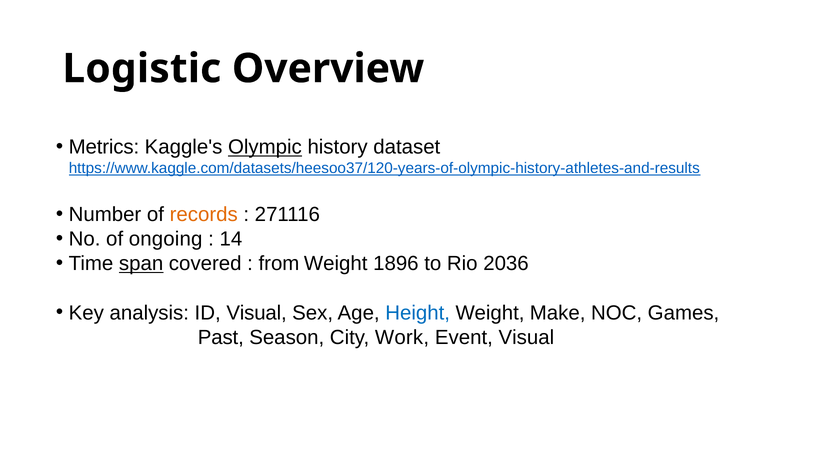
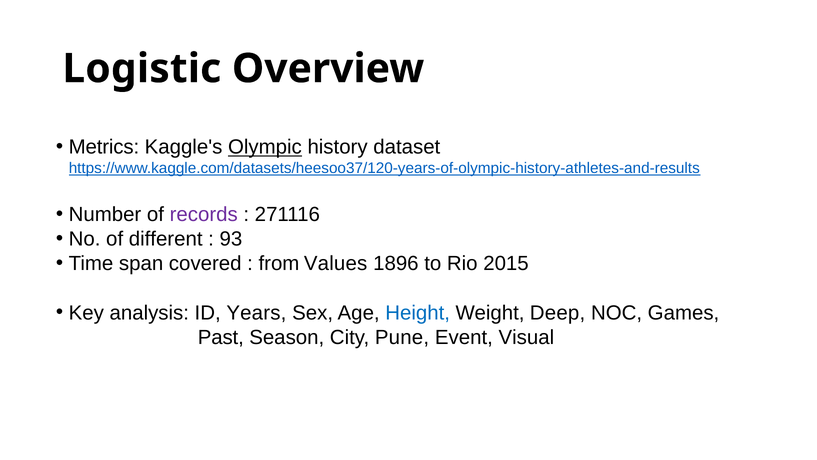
records colour: orange -> purple
ongoing: ongoing -> different
14: 14 -> 93
span underline: present -> none
from Weight: Weight -> Values
2036: 2036 -> 2015
ID Visual: Visual -> Years
Make: Make -> Deep
Work: Work -> Pune
